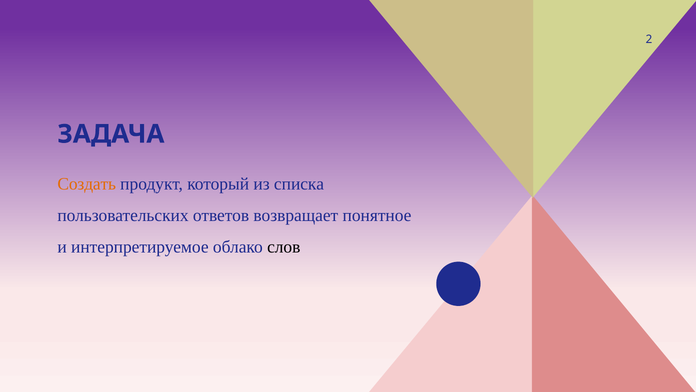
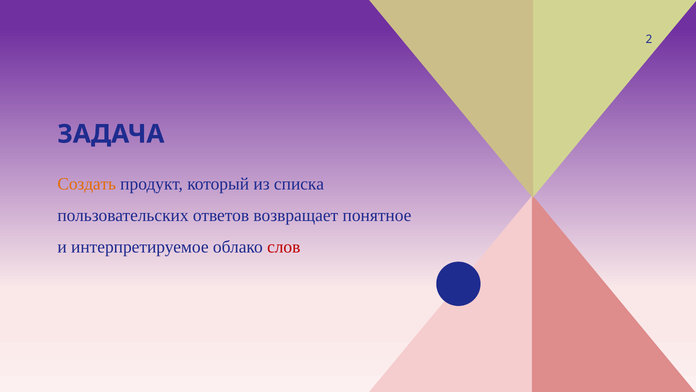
слов colour: black -> red
